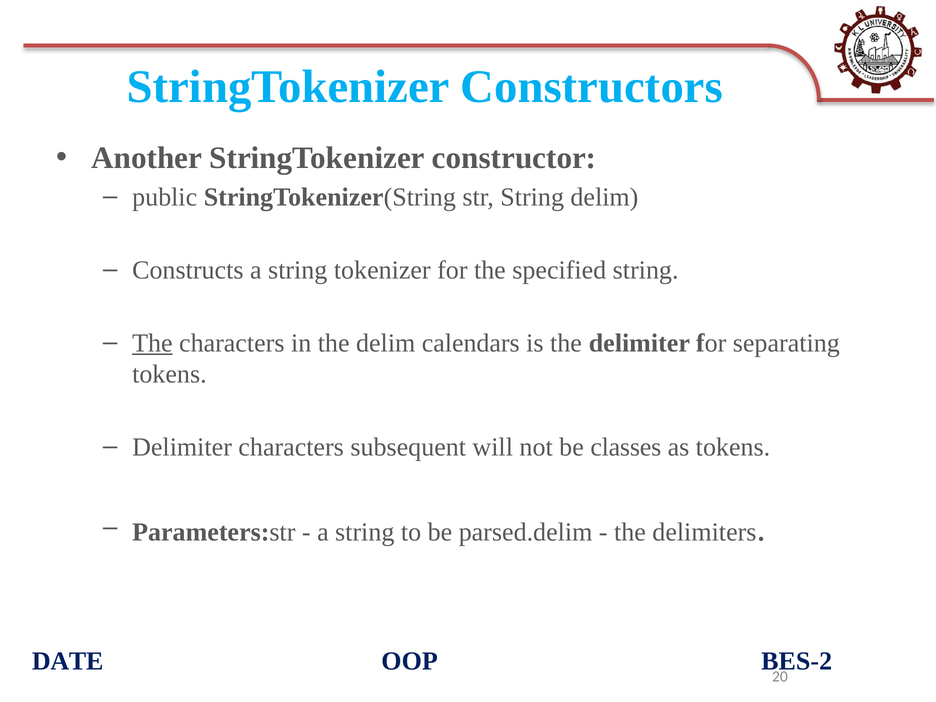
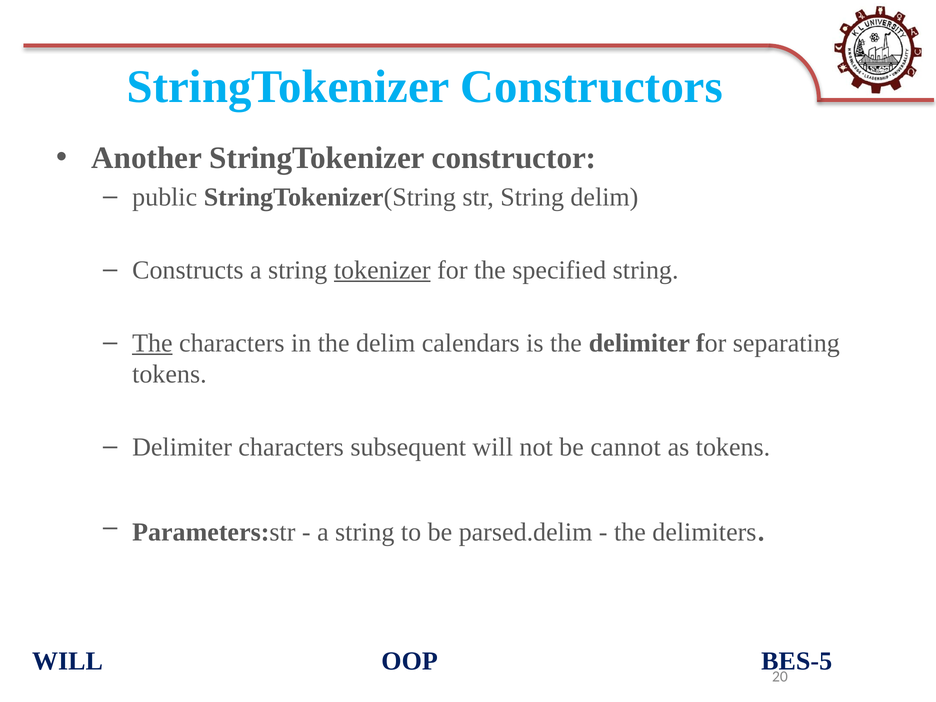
tokenizer underline: none -> present
classes: classes -> cannot
DATE at (68, 661): DATE -> WILL
BES-2: BES-2 -> BES-5
